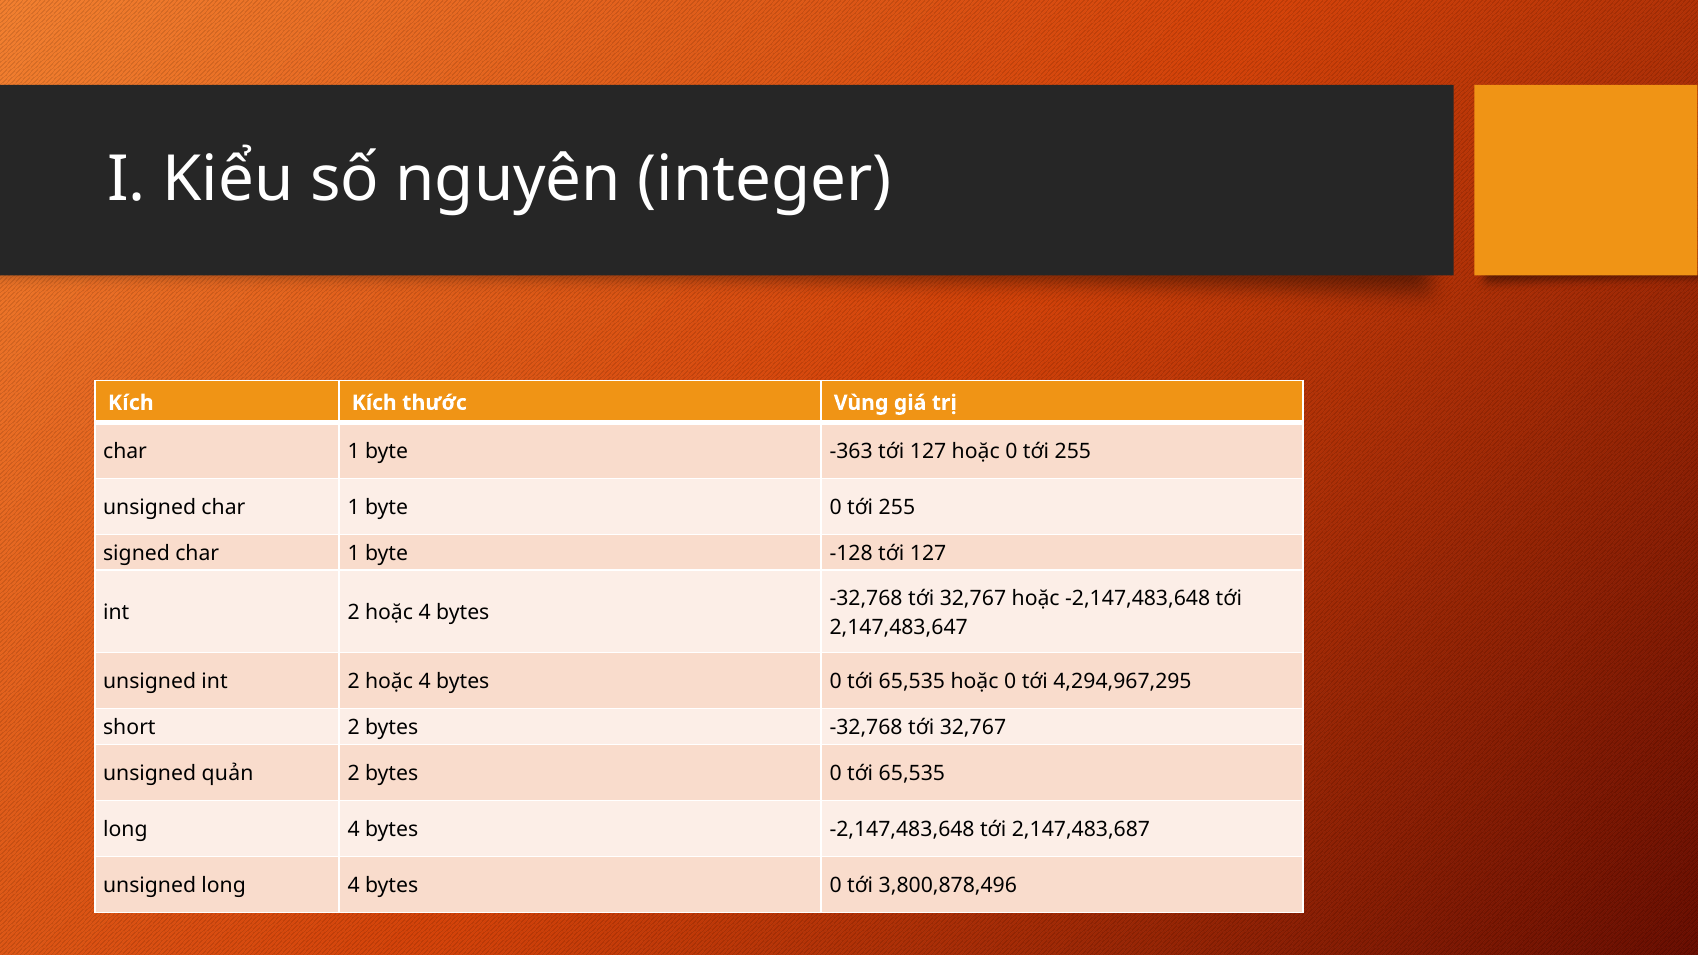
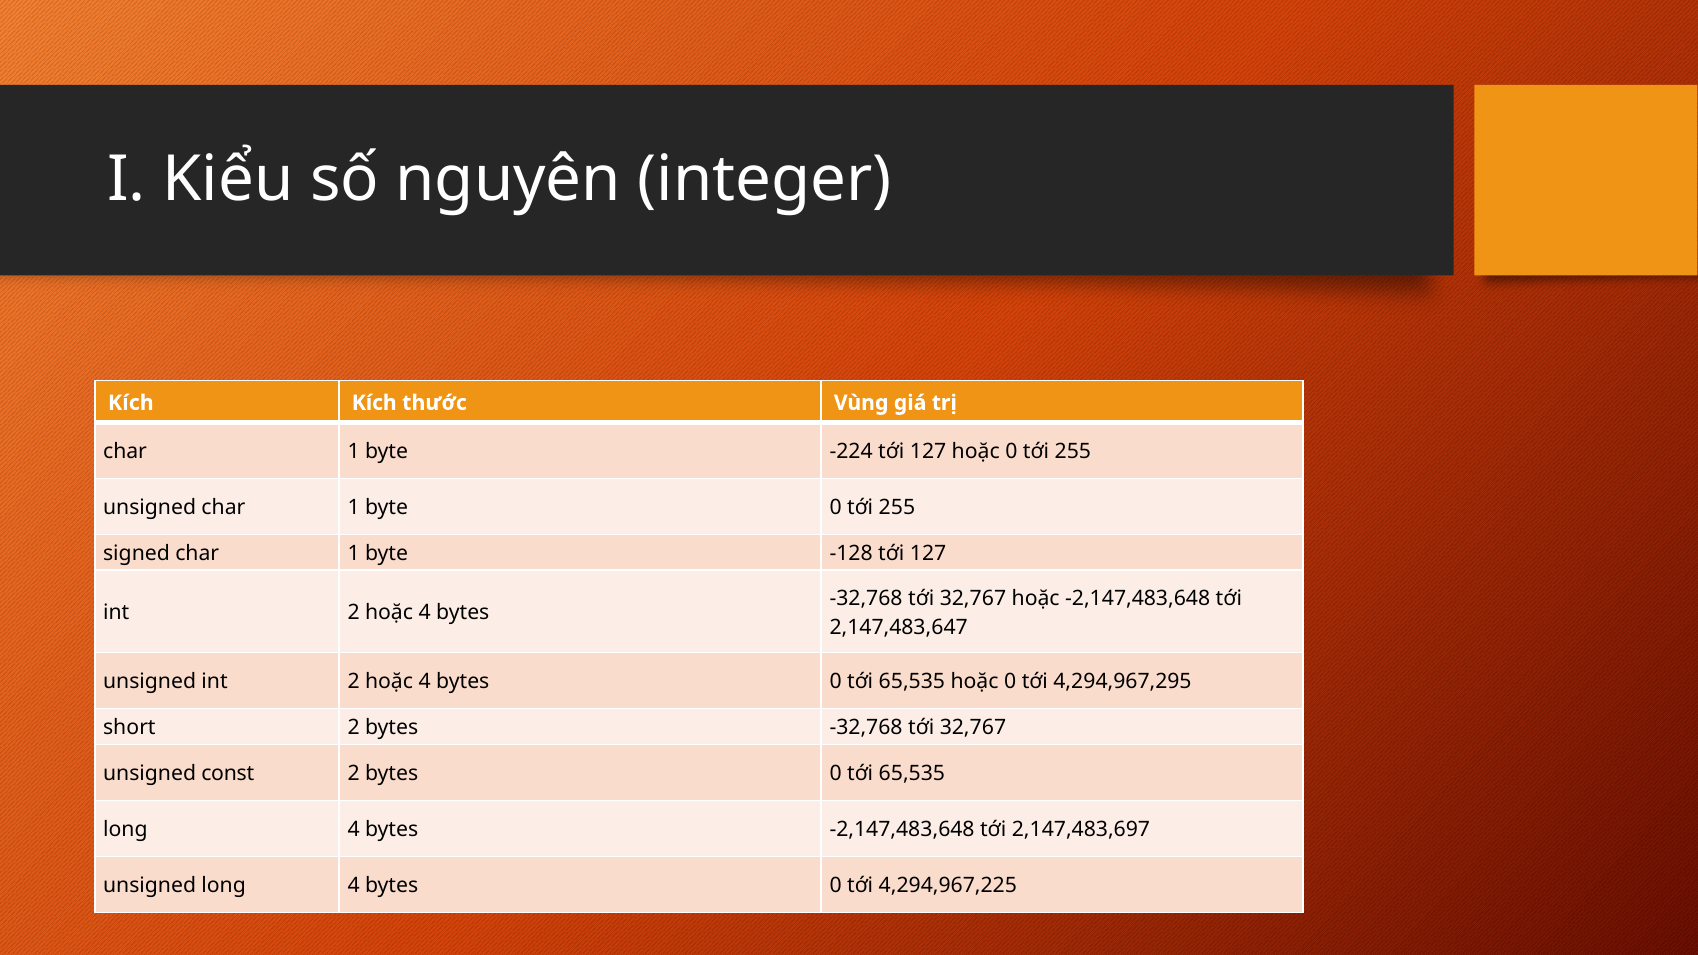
-363: -363 -> -224
quản: quản -> const
2,147,483,687: 2,147,483,687 -> 2,147,483,697
3,800,878,496: 3,800,878,496 -> 4,294,967,225
